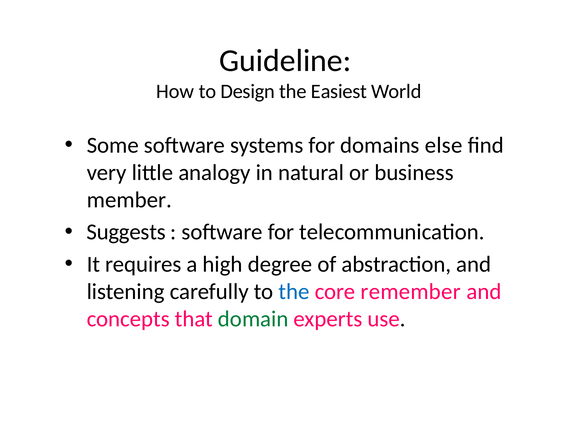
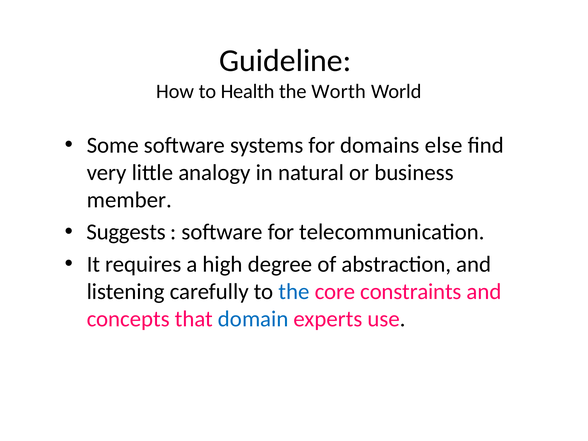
Design: Design -> Health
Easiest: Easiest -> Worth
remember: remember -> constraints
domain colour: green -> blue
